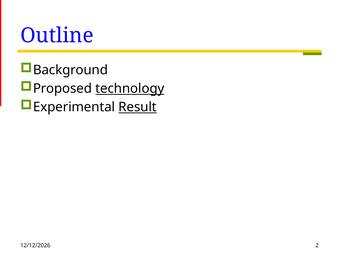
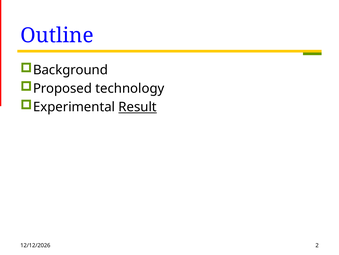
technology underline: present -> none
